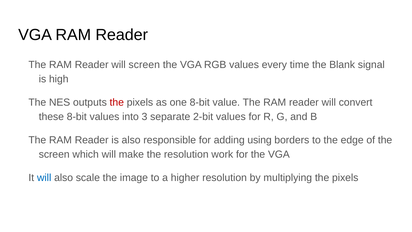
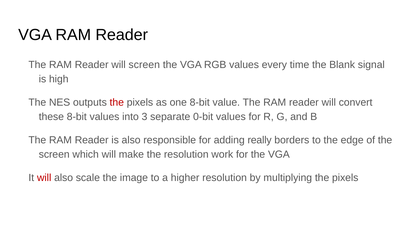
2-bit: 2-bit -> 0-bit
using: using -> really
will at (44, 177) colour: blue -> red
